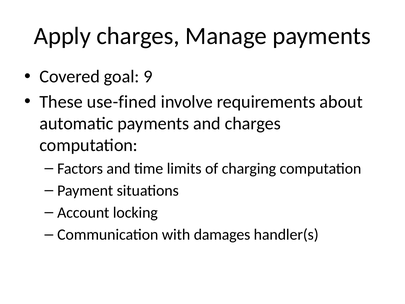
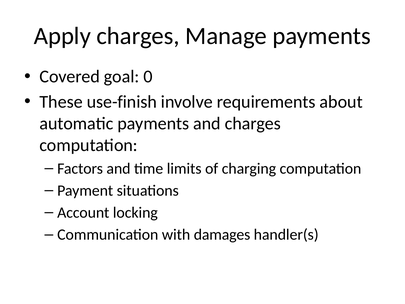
9: 9 -> 0
use-fined: use-fined -> use-finish
